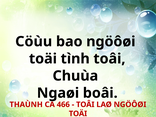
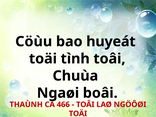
bao ngöôøi: ngöôøi -> huyeát
